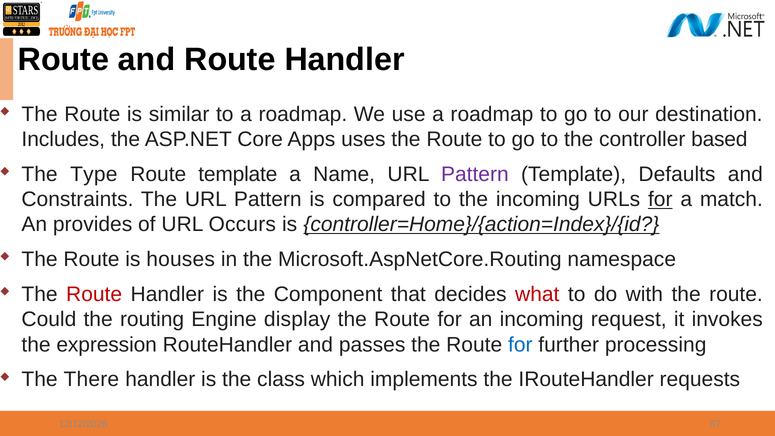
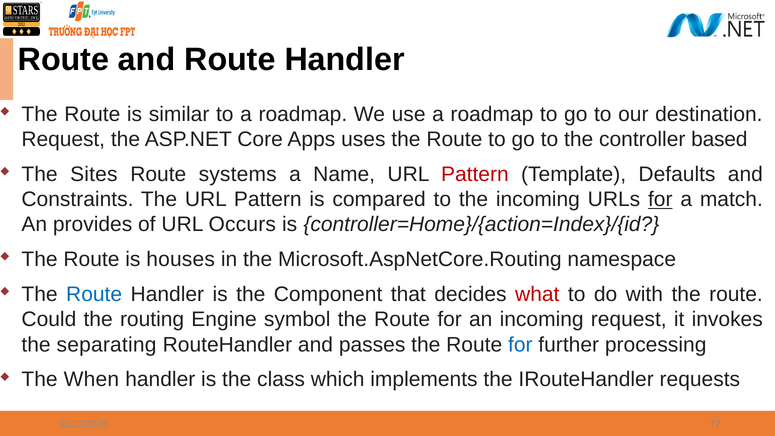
Includes at (63, 139): Includes -> Request
Type: Type -> Sites
Route template: template -> systems
Pattern at (475, 174) colour: purple -> red
controller=Home}/{action=Index}/{id underline: present -> none
Route at (94, 294) colour: red -> blue
display: display -> symbol
expression: expression -> separating
There: There -> When
67: 67 -> 77
